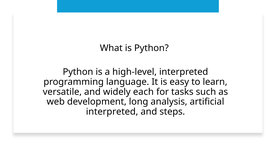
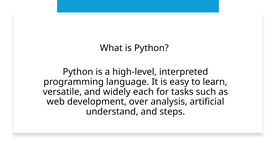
long: long -> over
interpreted at (112, 112): interpreted -> understand
